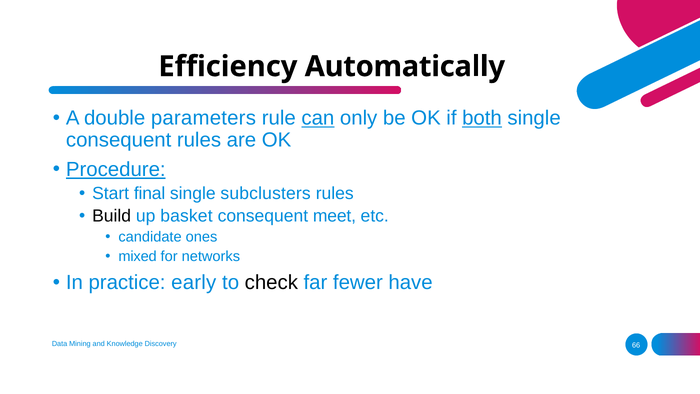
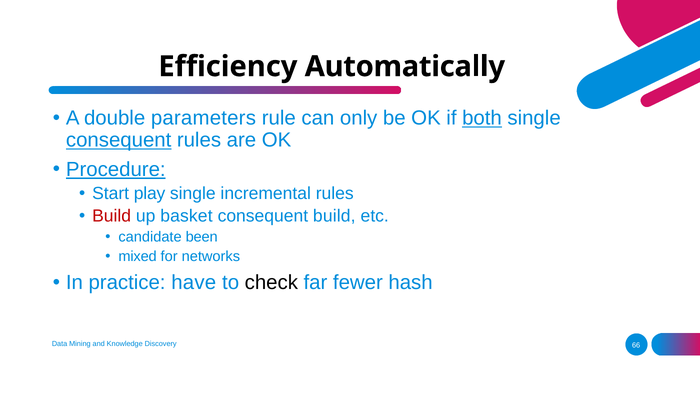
can underline: present -> none
consequent at (119, 140) underline: none -> present
final: final -> play
subclusters: subclusters -> incremental
Build at (112, 216) colour: black -> red
consequent meet: meet -> build
ones: ones -> been
early: early -> have
have: have -> hash
